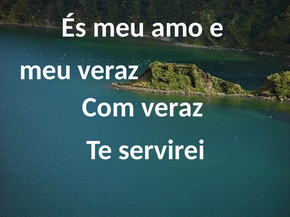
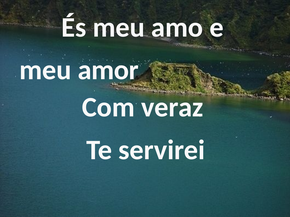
meu veraz: veraz -> amor
